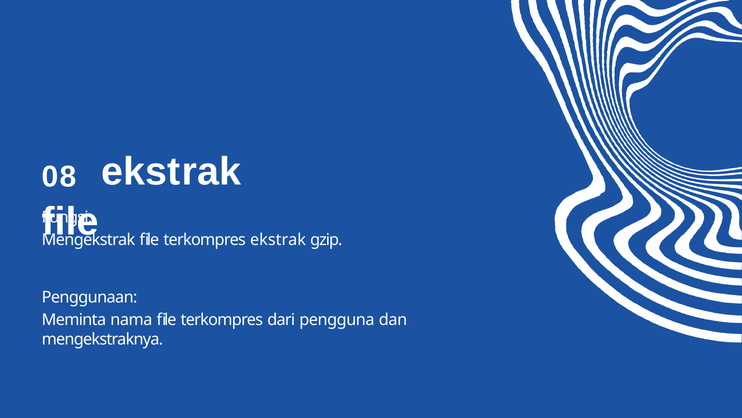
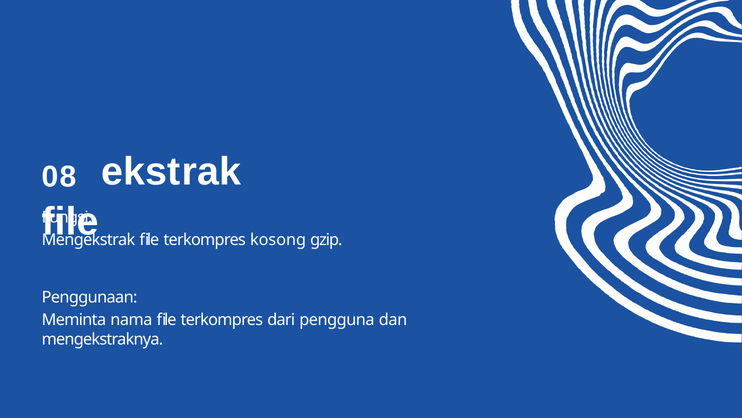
terkompres ekstrak: ekstrak -> kosong
